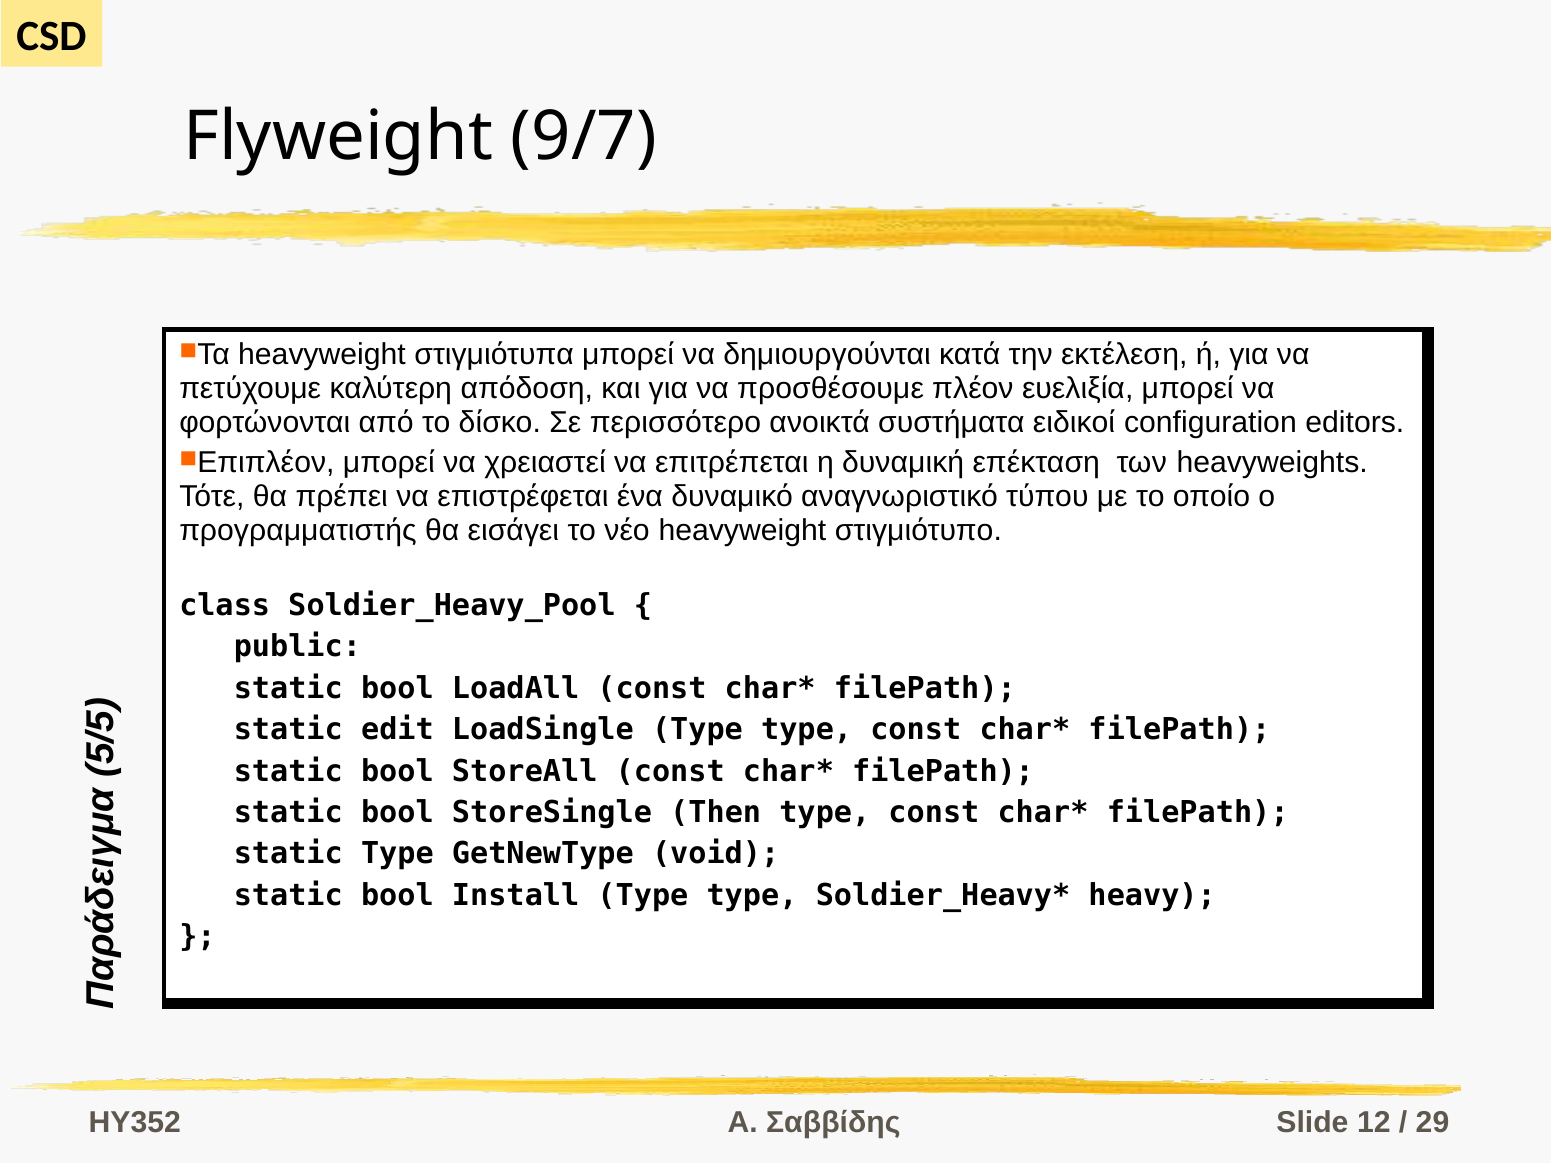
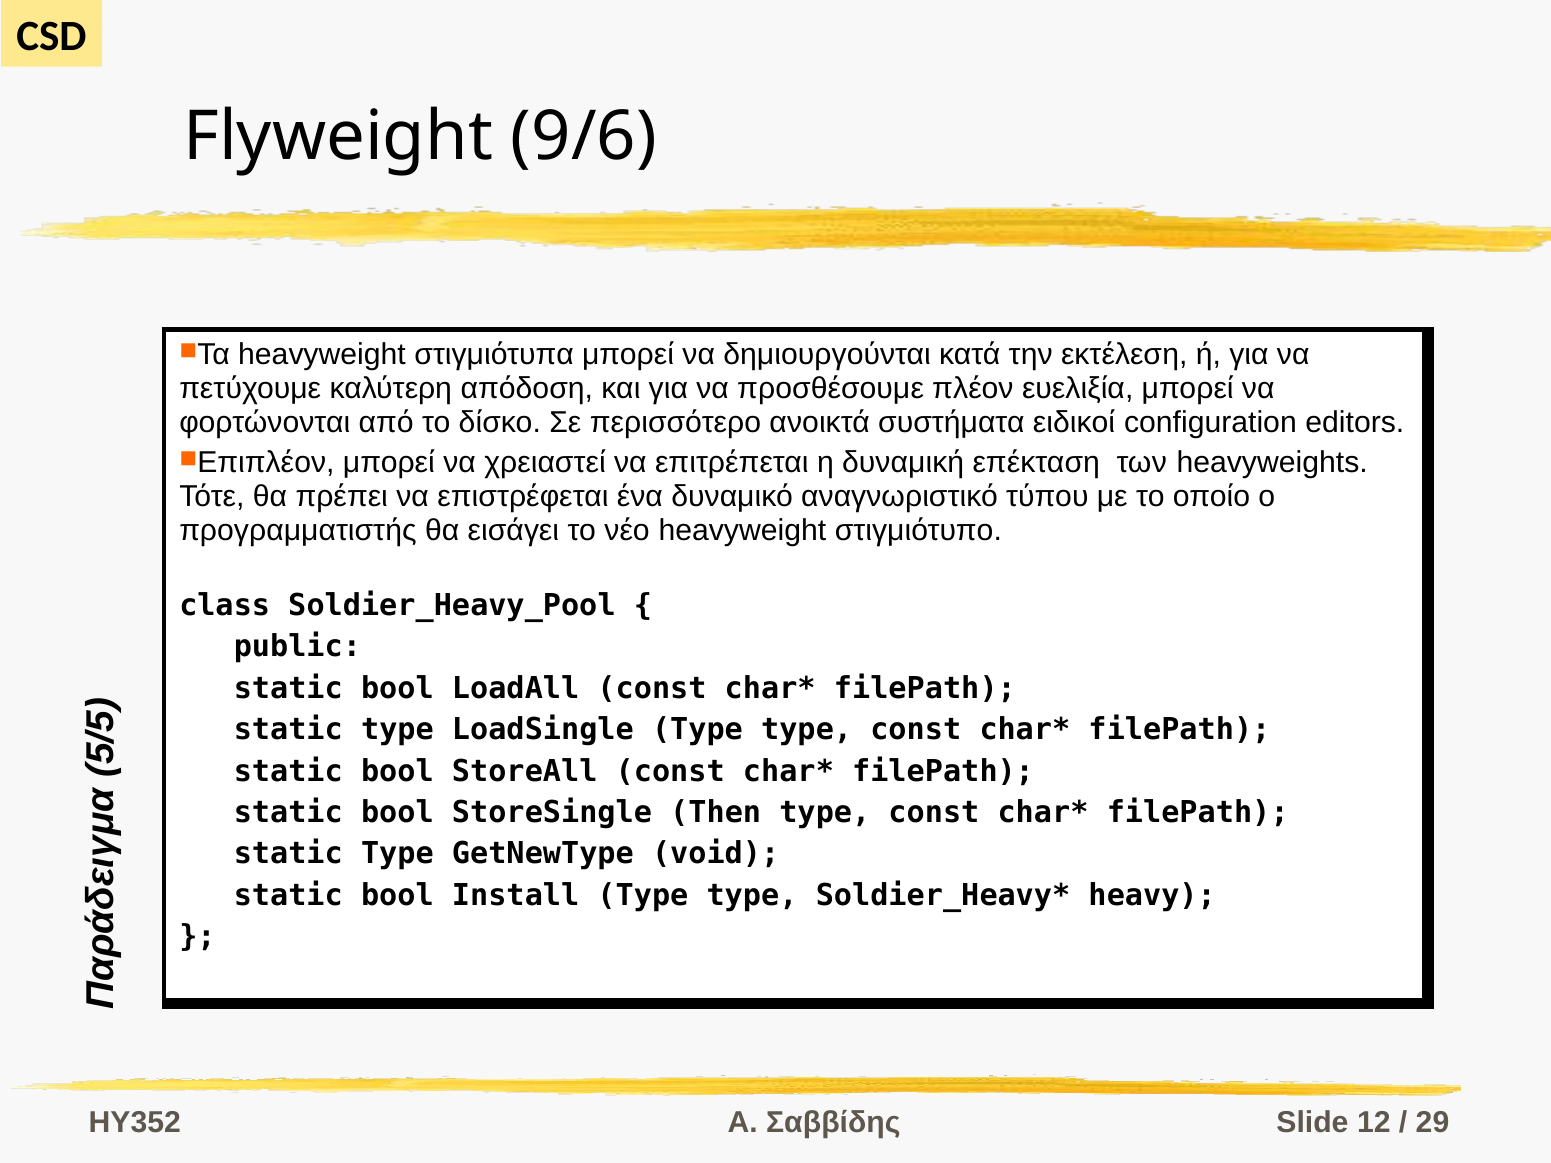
9/7: 9/7 -> 9/6
edit at (397, 730): edit -> type
